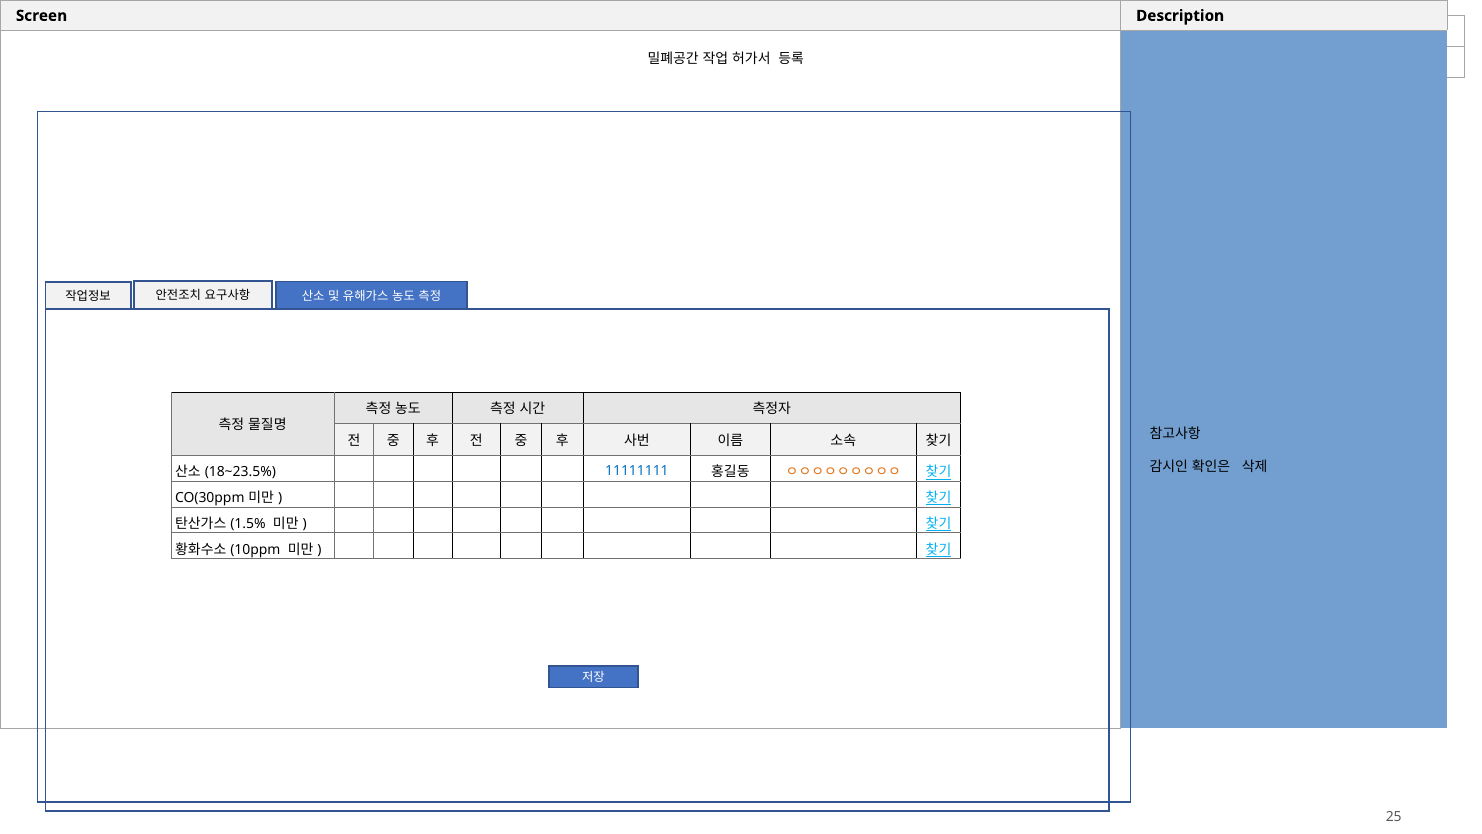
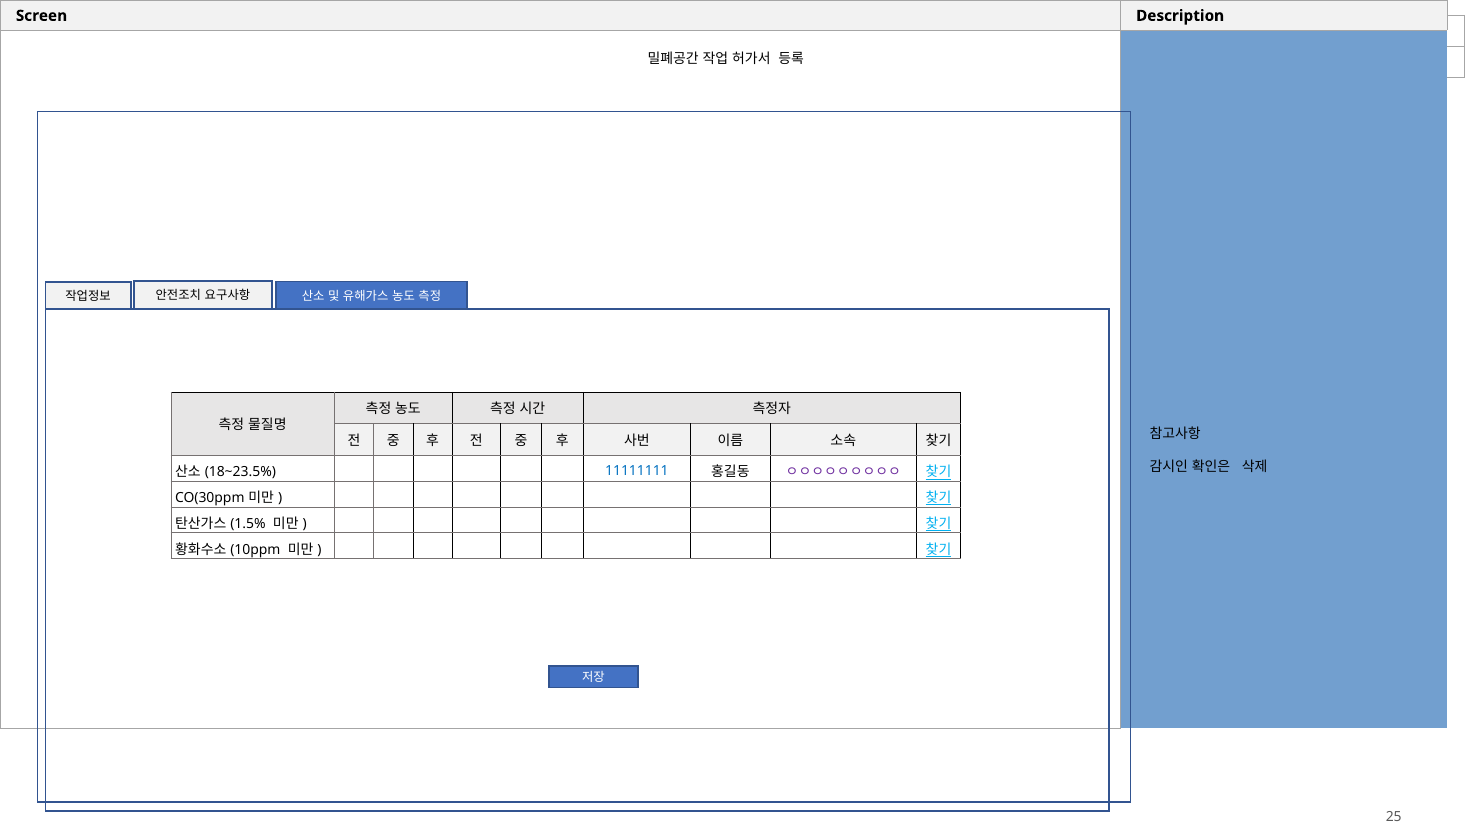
ㅇㅇㅇㅇㅇㅇㅇㅇㅇ colour: orange -> purple
